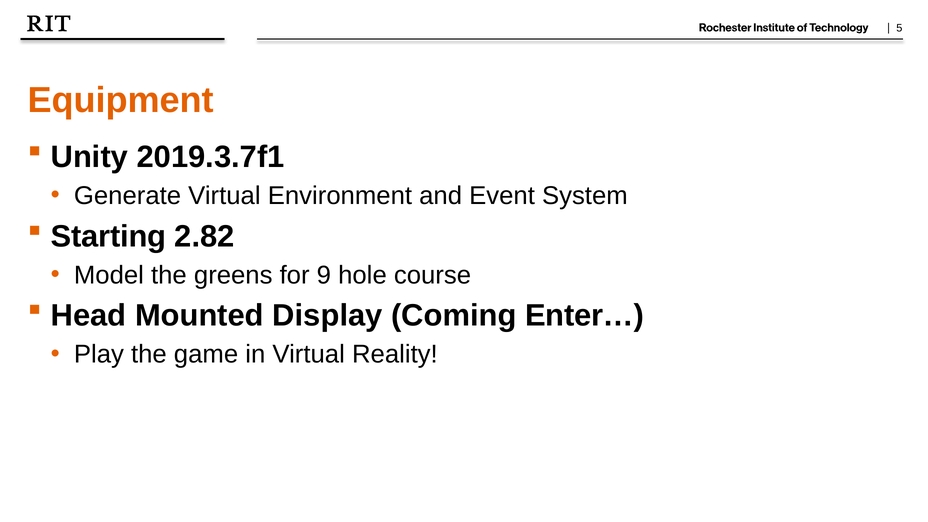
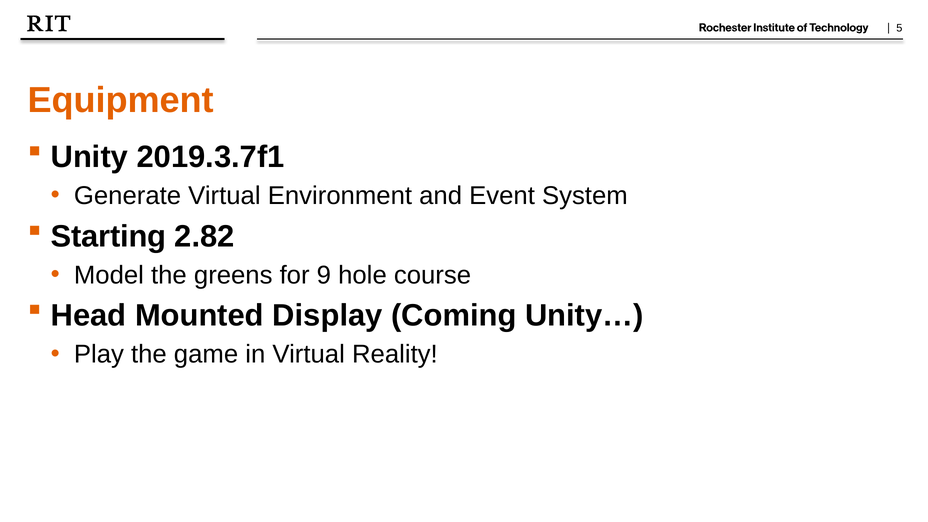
Enter…: Enter… -> Unity…
